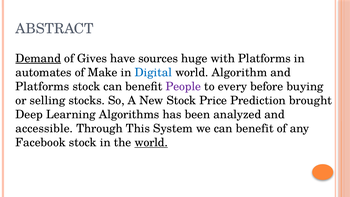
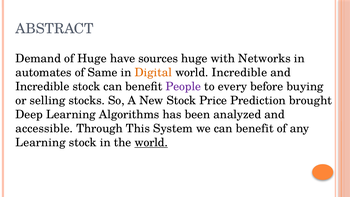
Demand underline: present -> none
of Gives: Gives -> Huge
with Platforms: Platforms -> Networks
Make: Make -> Same
Digital colour: blue -> orange
world Algorithm: Algorithm -> Incredible
Platforms at (42, 86): Platforms -> Incredible
Facebook at (41, 142): Facebook -> Learning
